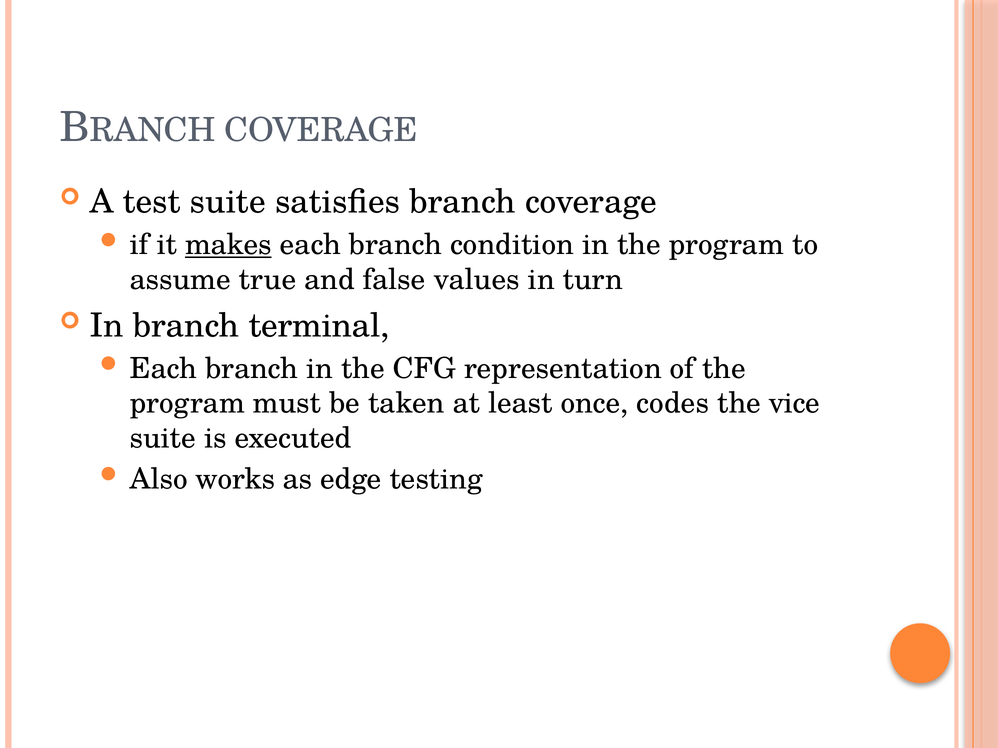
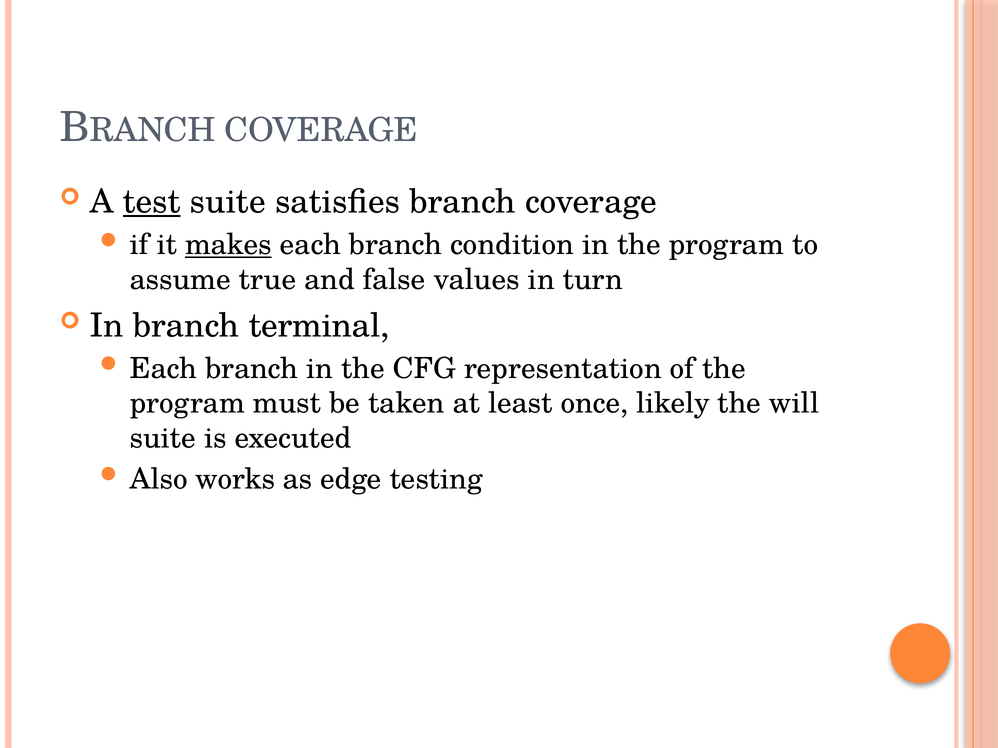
test underline: none -> present
codes: codes -> likely
vice: vice -> will
